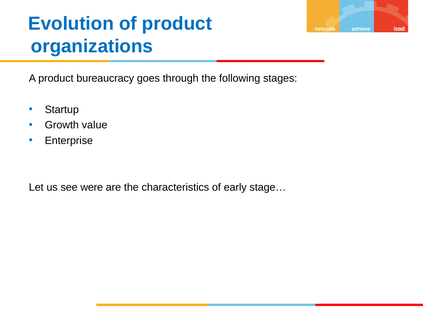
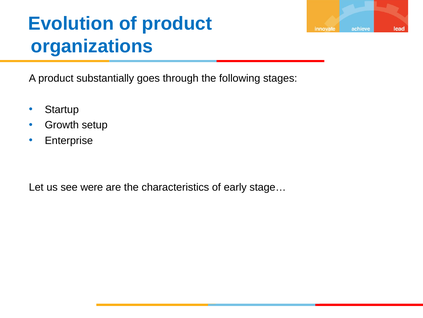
bureaucracy: bureaucracy -> substantially
value: value -> setup
